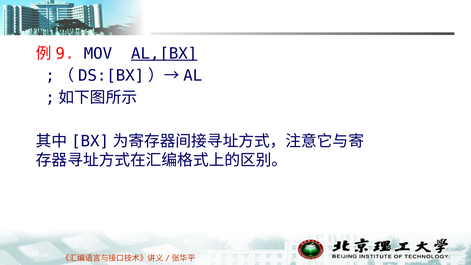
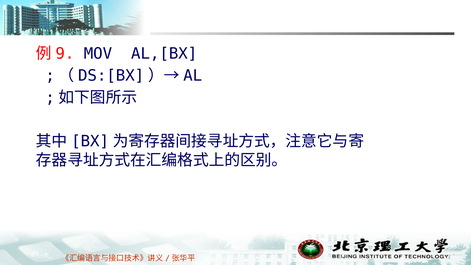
AL,[BX underline: present -> none
